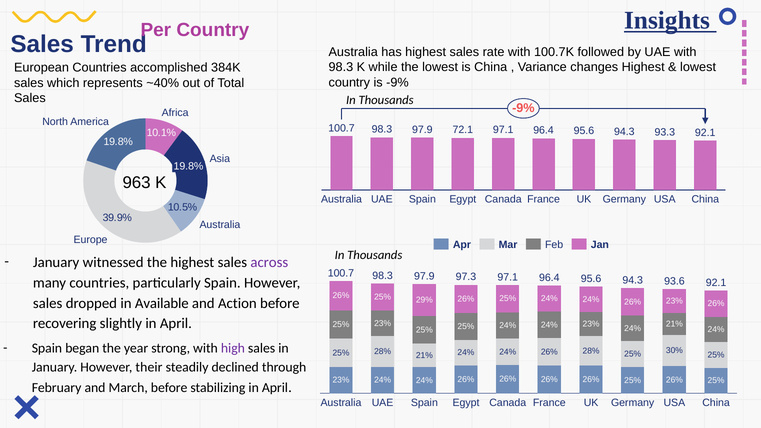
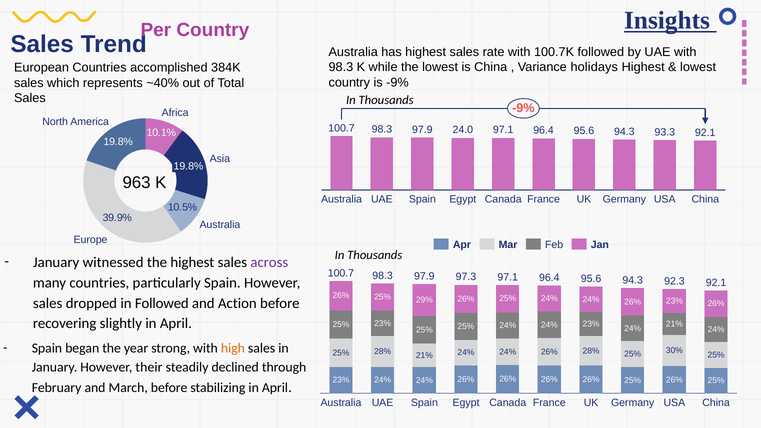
changes: changes -> holidays
72.1: 72.1 -> 24.0
93.6: 93.6 -> 92.3
in Available: Available -> Followed
high colour: purple -> orange
